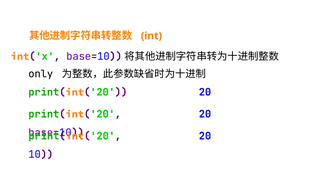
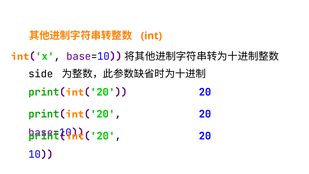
only: only -> side
